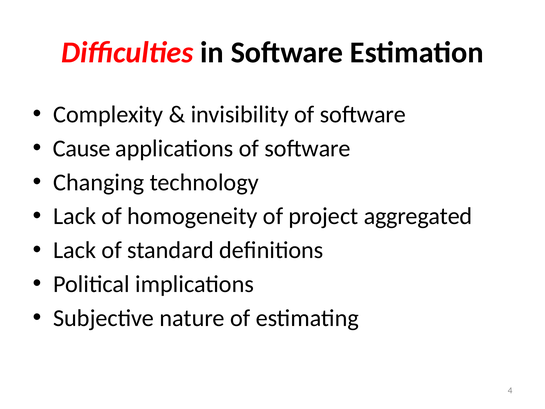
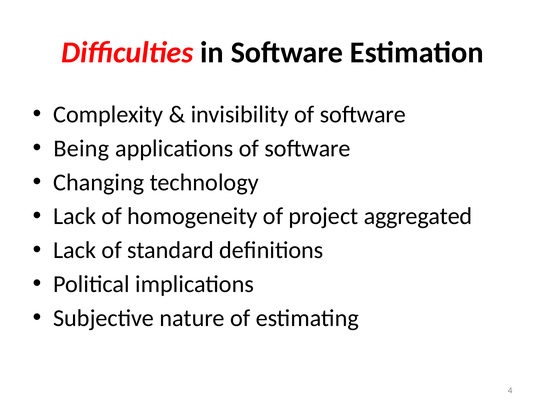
Cause: Cause -> Being
